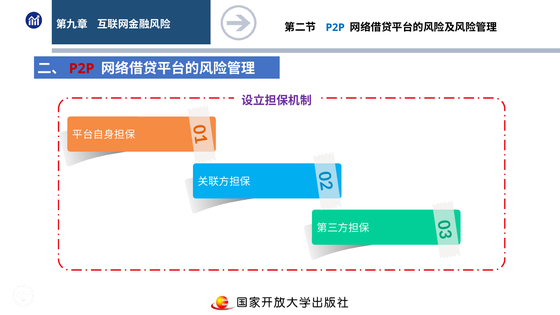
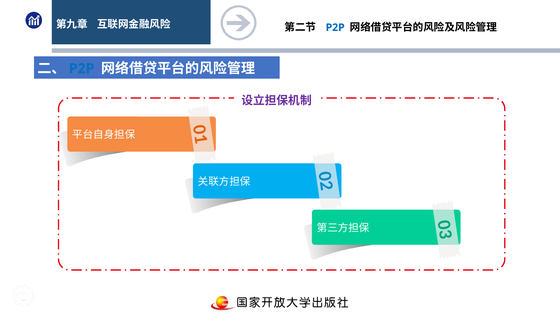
P2P at (82, 69) colour: red -> blue
